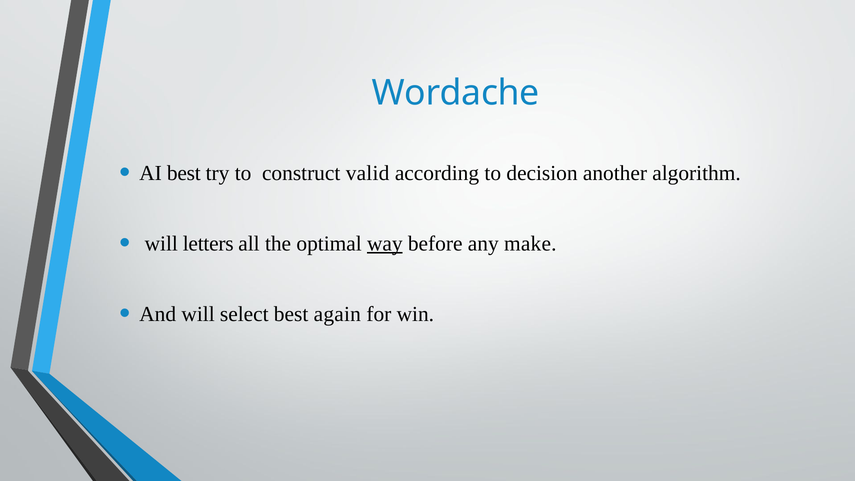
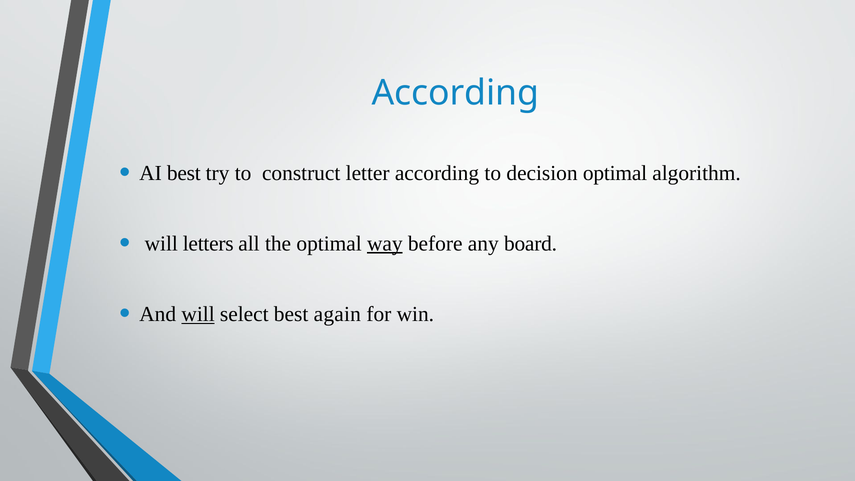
Wordache at (456, 93): Wordache -> According
valid: valid -> letter
decision another: another -> optimal
make: make -> board
will at (198, 314) underline: none -> present
